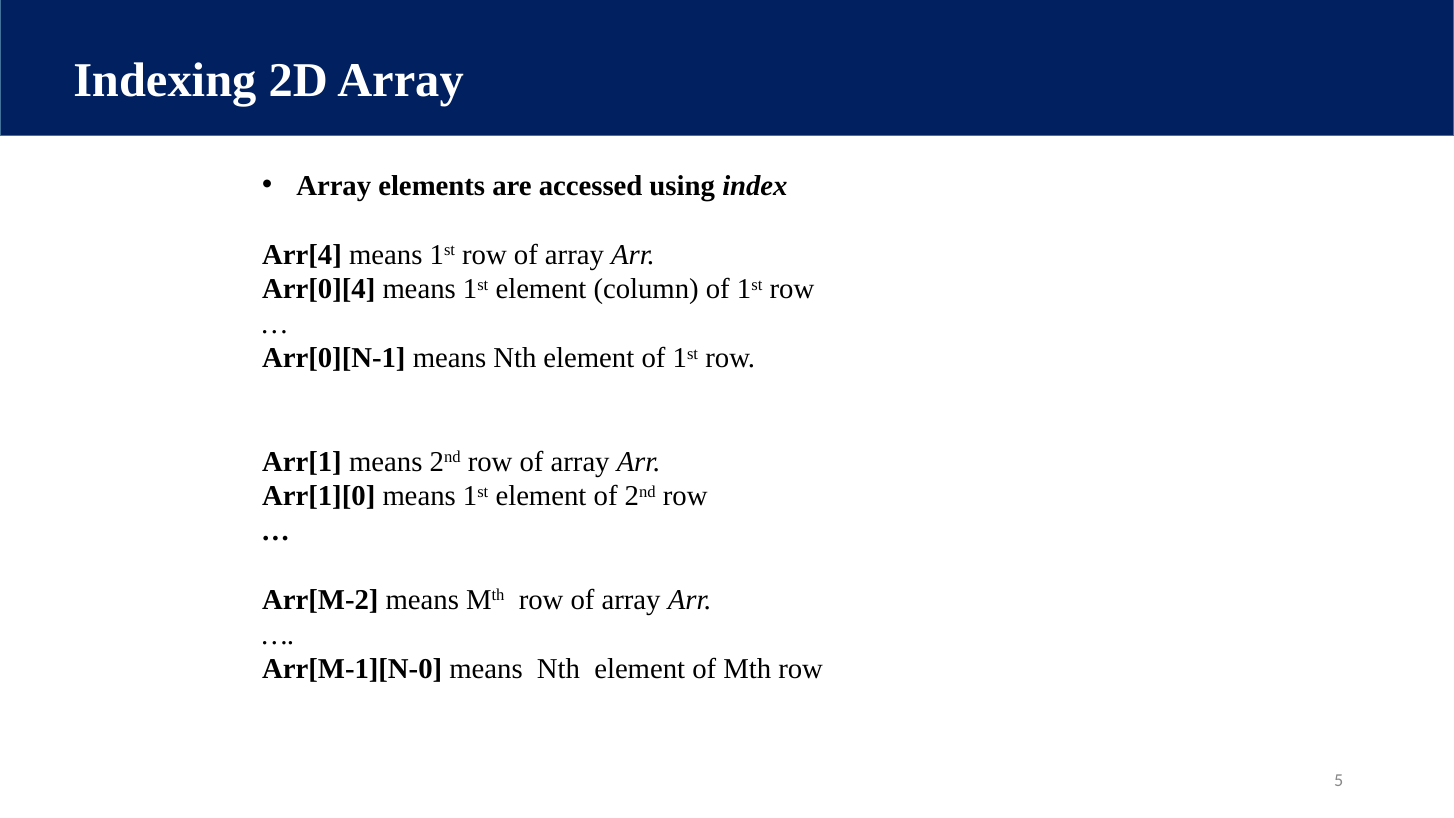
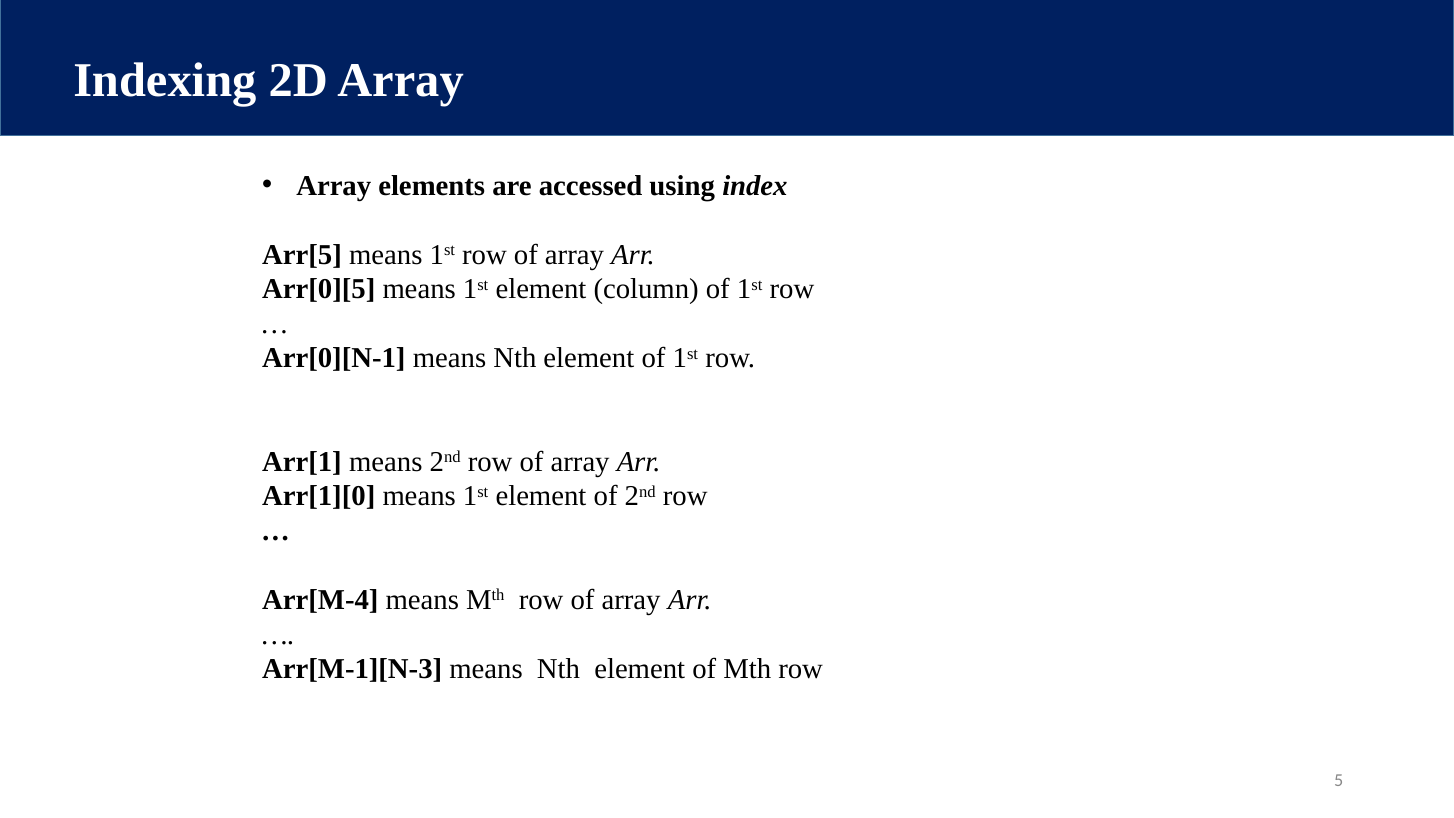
Arr[4: Arr[4 -> Arr[5
Arr[0][4: Arr[0][4 -> Arr[0][5
Arr[M-2: Arr[M-2 -> Arr[M-4
Arr[M-1][N-0: Arr[M-1][N-0 -> Arr[M-1][N-3
